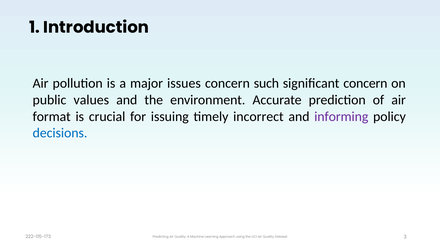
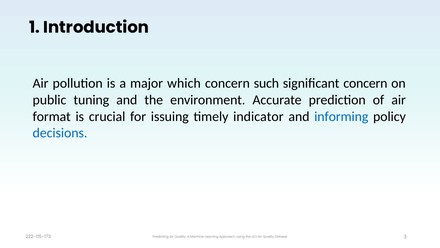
issues: issues -> which
values: values -> tuning
incorrect: incorrect -> indicator
informing colour: purple -> blue
